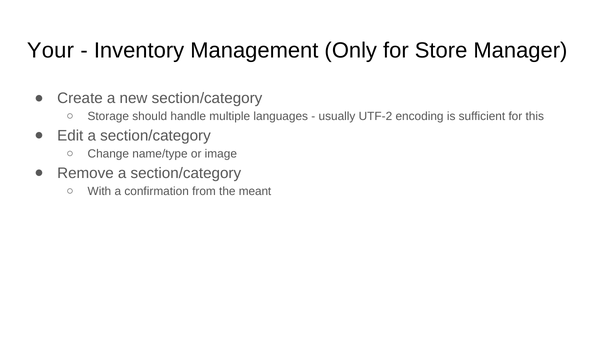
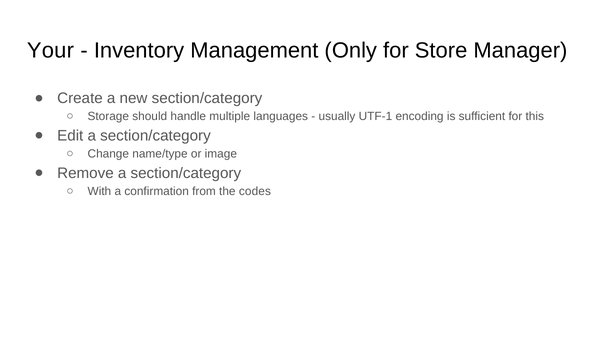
UTF-2: UTF-2 -> UTF-1
meant: meant -> codes
